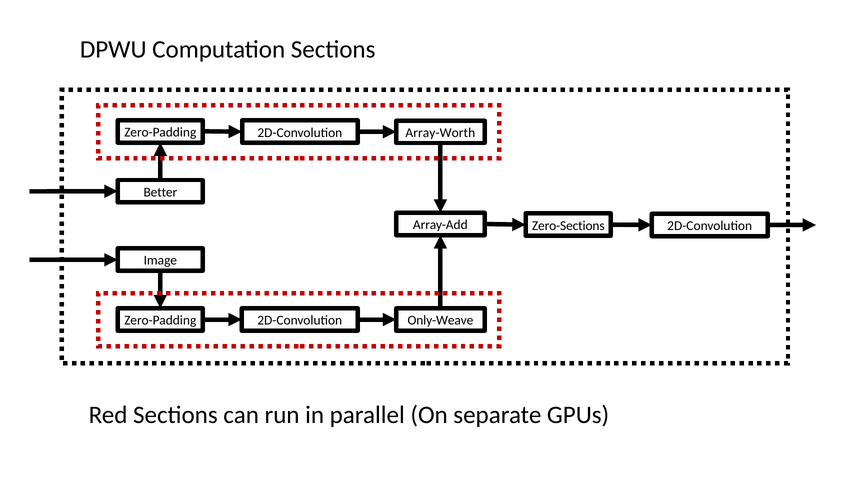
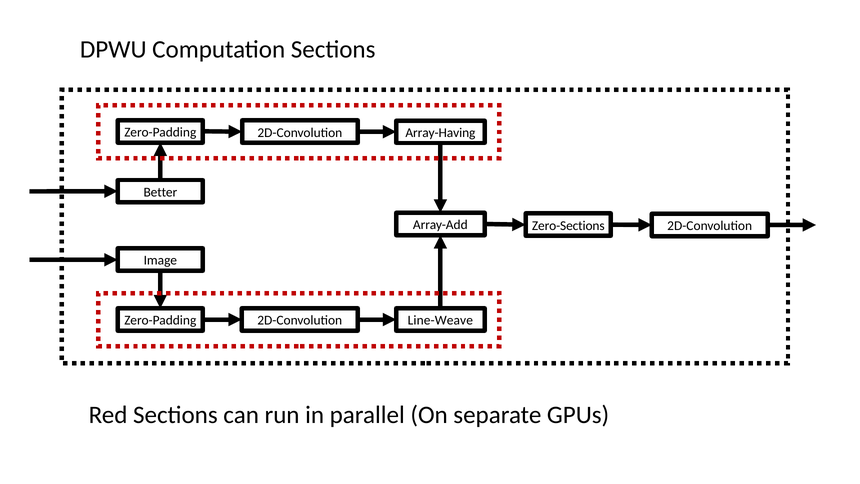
Array-Worth: Array-Worth -> Array-Having
Only-Weave: Only-Weave -> Line-Weave
